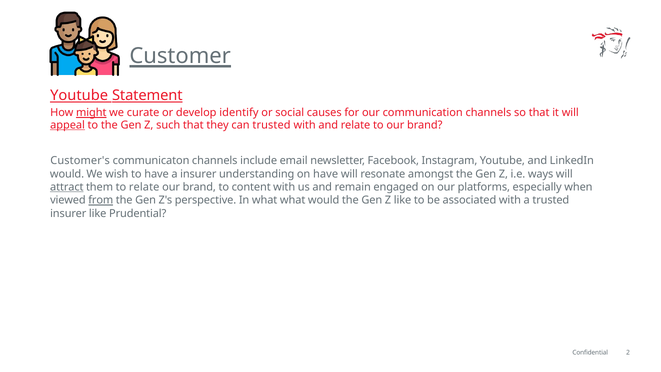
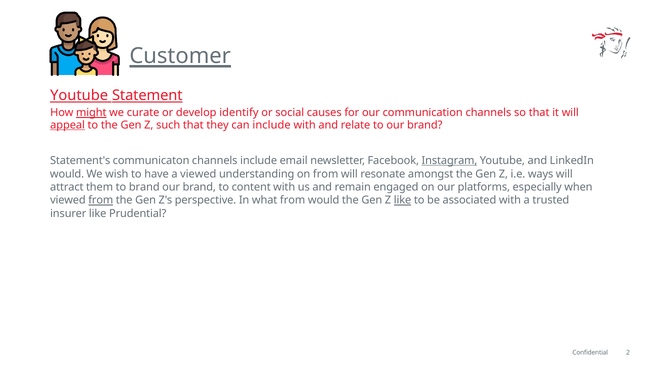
can trusted: trusted -> include
Customer's: Customer's -> Statement's
Instagram underline: none -> present
a insurer: insurer -> viewed
on have: have -> from
attract underline: present -> none
to relate: relate -> brand
what what: what -> from
like at (403, 200) underline: none -> present
